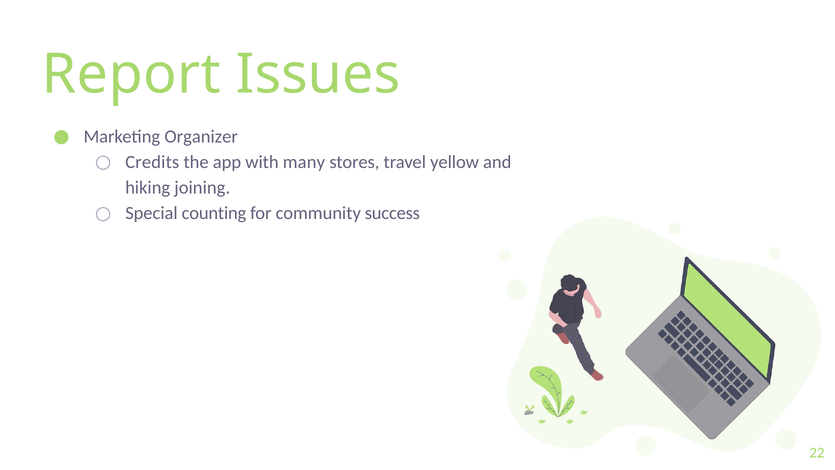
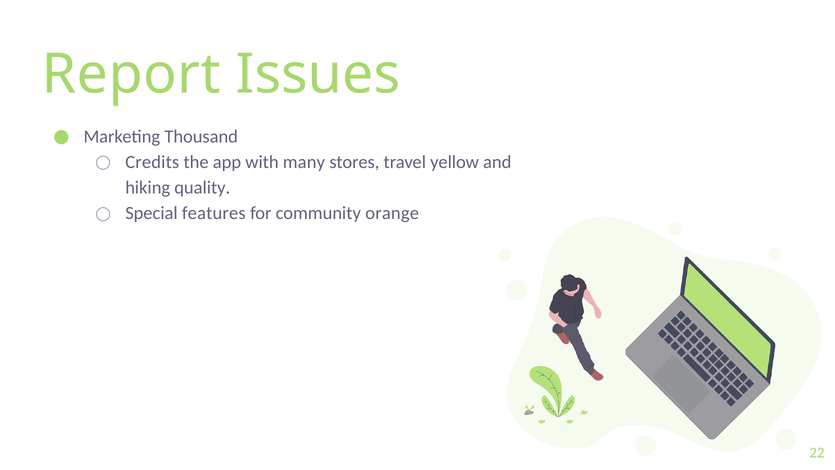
Organizer: Organizer -> Thousand
joining: joining -> quality
counting: counting -> features
success: success -> orange
